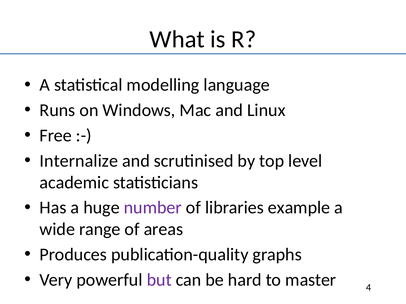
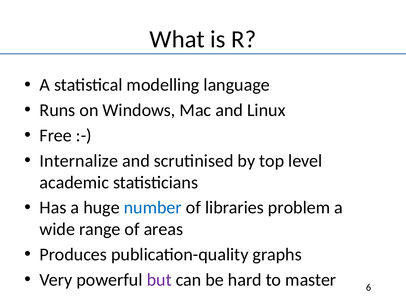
number colour: purple -> blue
example: example -> problem
4: 4 -> 6
